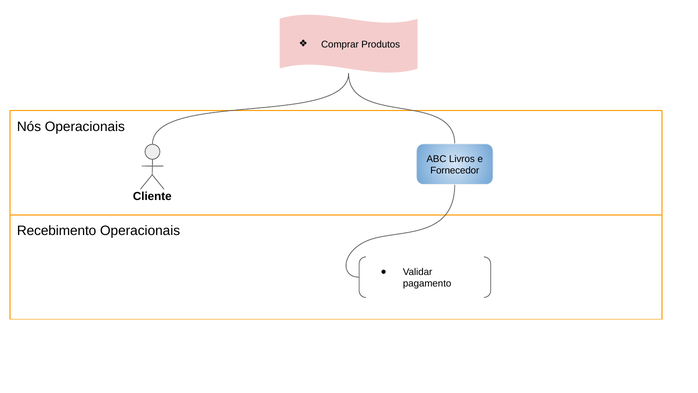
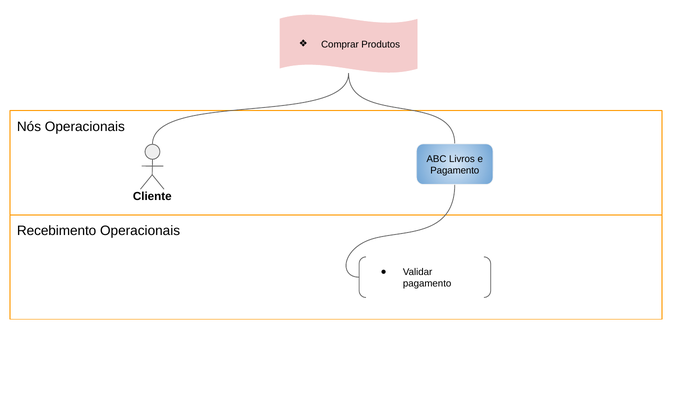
Fornecedor at (455, 170): Fornecedor -> Pagamento
